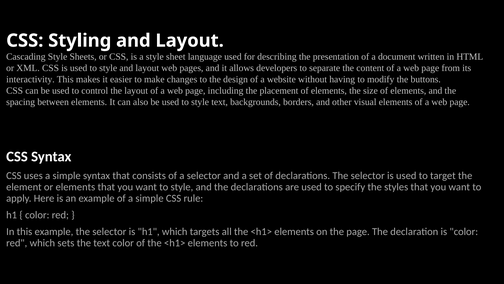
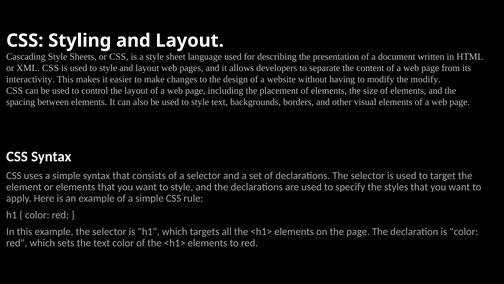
the buttons: buttons -> modify
